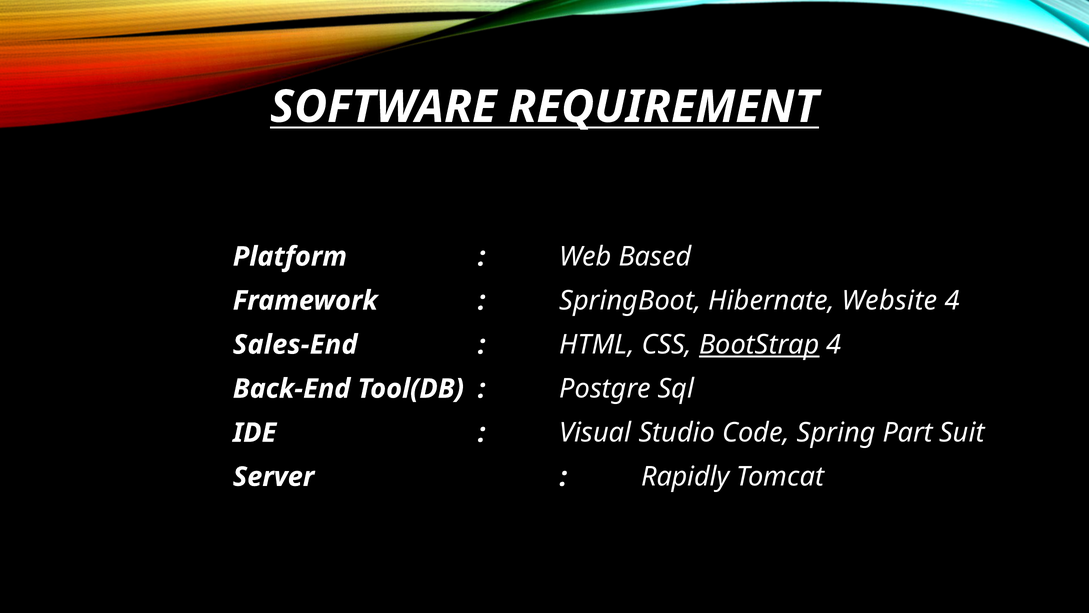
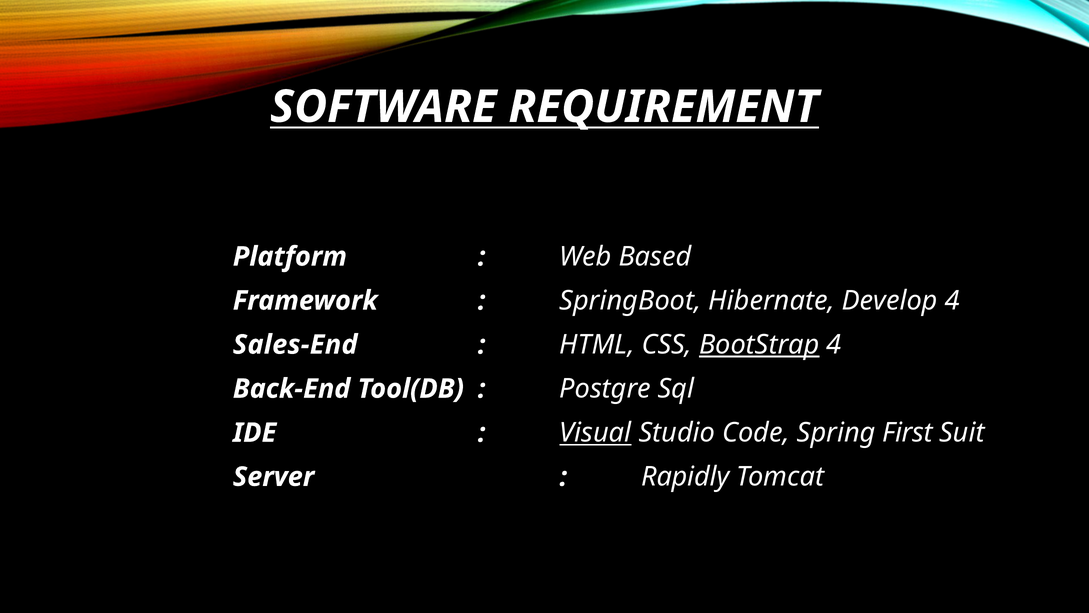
Website: Website -> Develop
Visual underline: none -> present
Part: Part -> First
